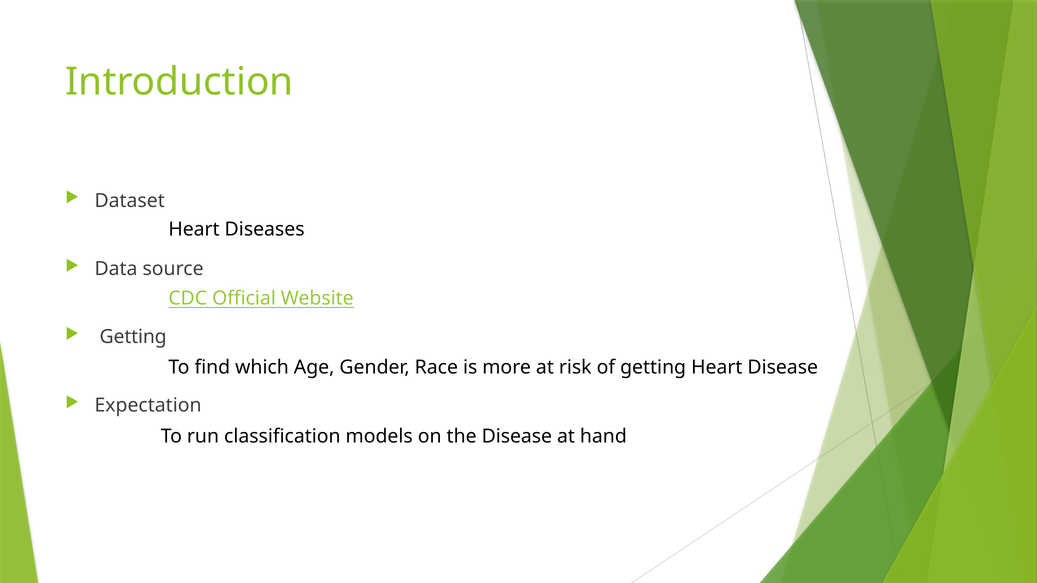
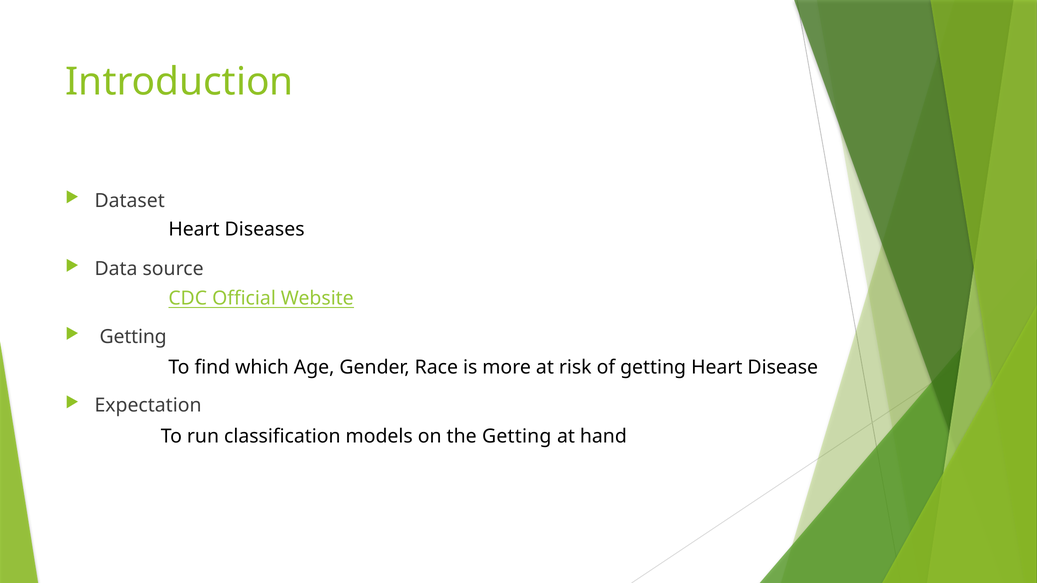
the Disease: Disease -> Getting
